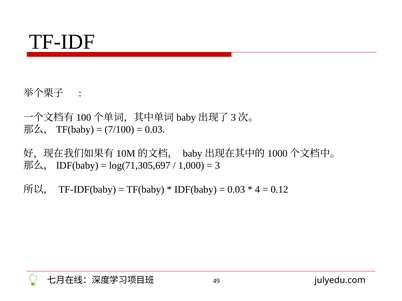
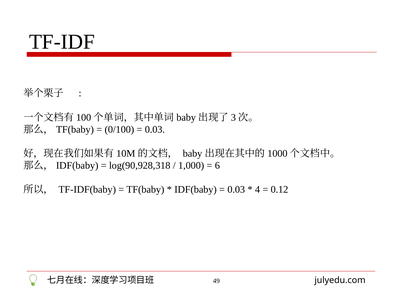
7/100: 7/100 -> 0/100
log(71,305,697: log(71,305,697 -> log(90,928,318
3: 3 -> 6
